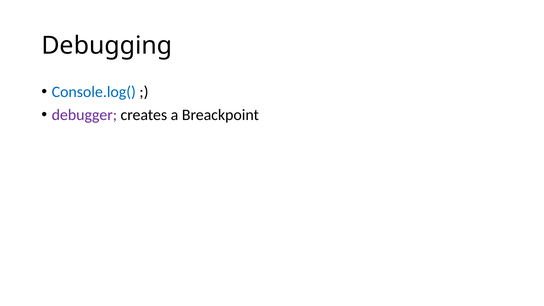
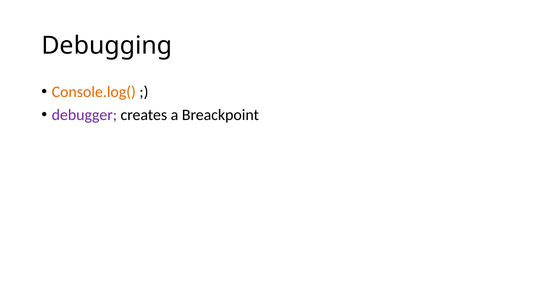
Console.log( colour: blue -> orange
